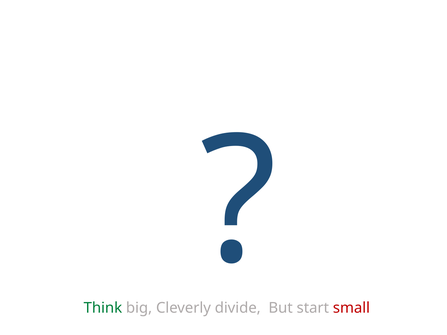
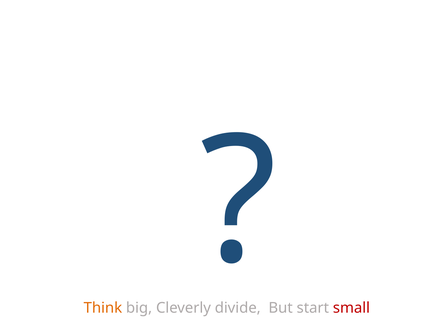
Think colour: green -> orange
